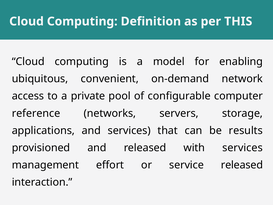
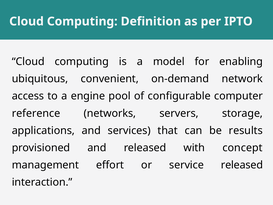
THIS: THIS -> IPTO
private: private -> engine
with services: services -> concept
